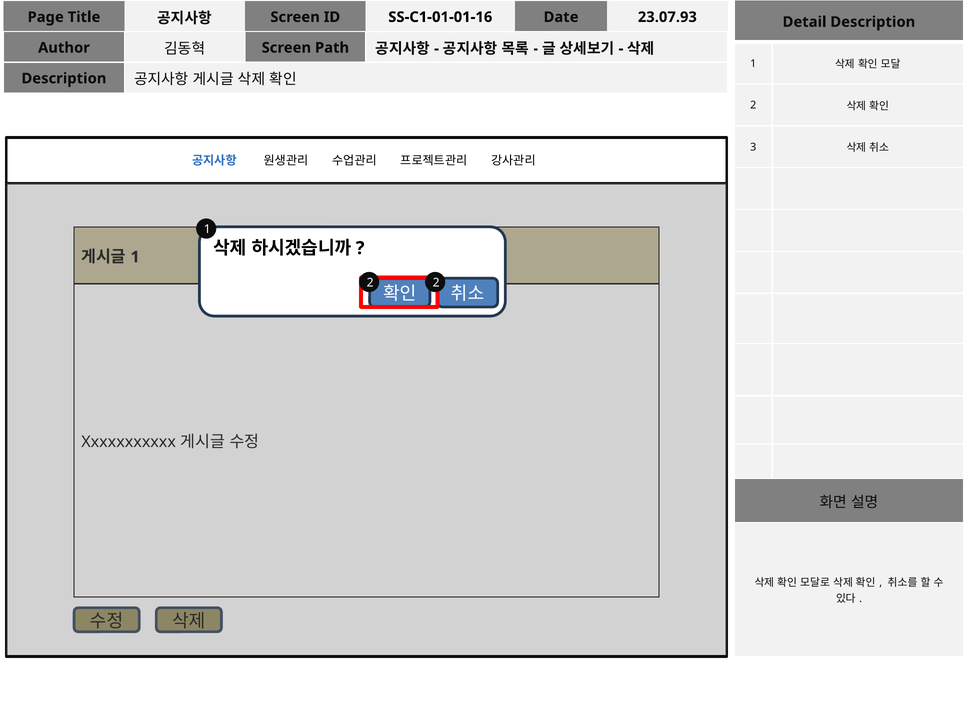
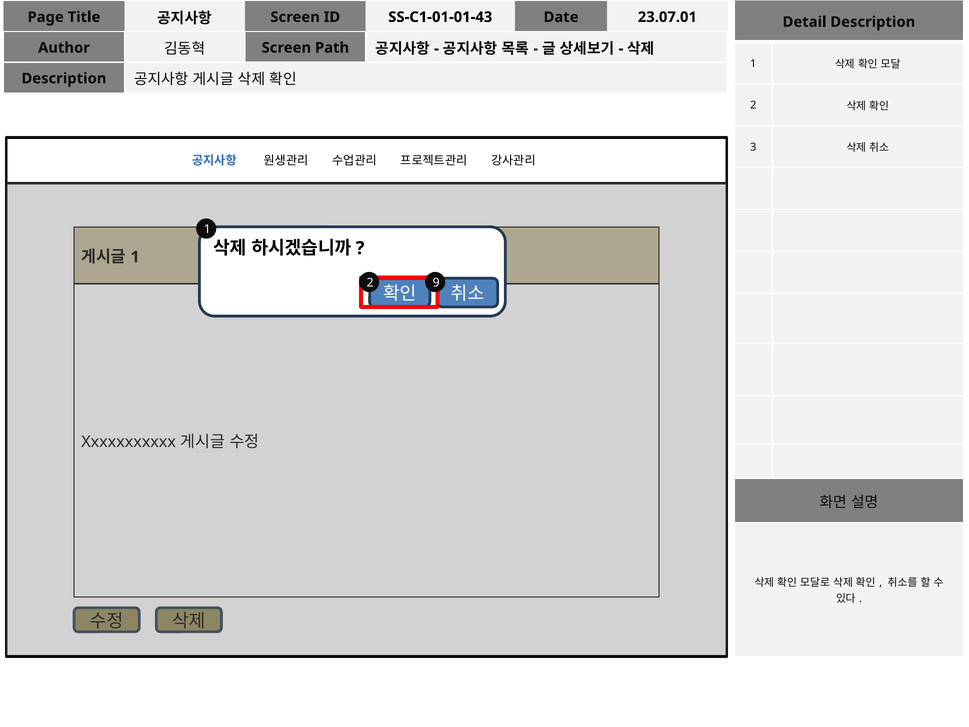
SS-C1-01-01-16: SS-C1-01-01-16 -> SS-C1-01-01-43
23.07.93: 23.07.93 -> 23.07.01
2 2: 2 -> 9
